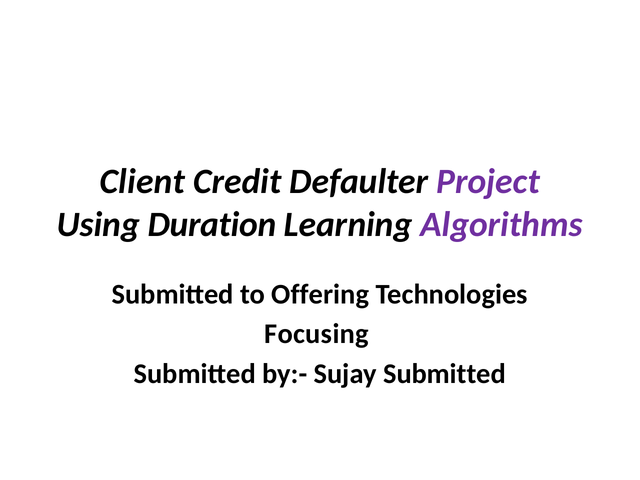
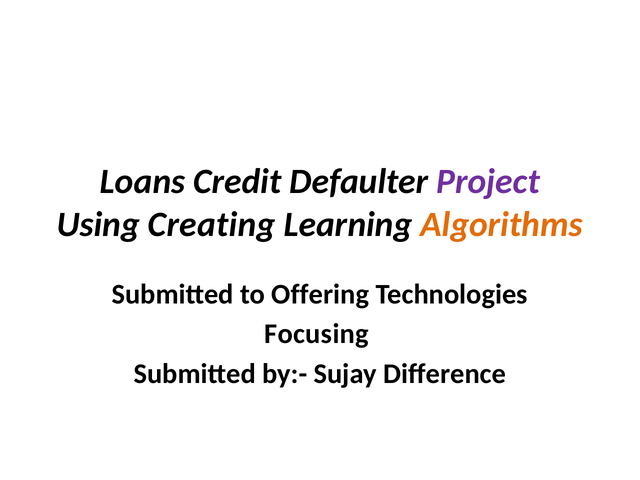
Client: Client -> Loans
Duration: Duration -> Creating
Algorithms colour: purple -> orange
Sujay Submitted: Submitted -> Difference
